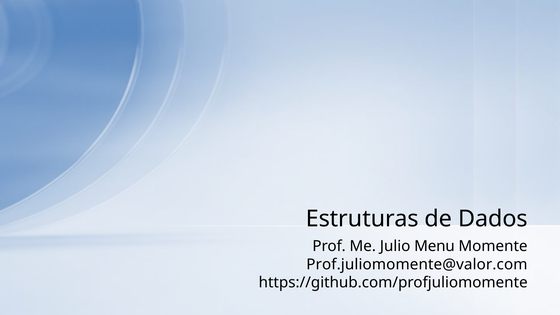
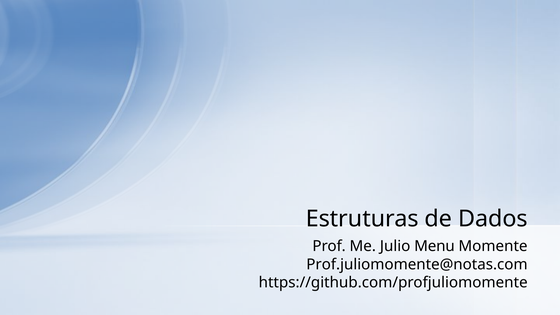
Prof.juliomomente@valor.com: Prof.juliomomente@valor.com -> Prof.juliomomente@notas.com
